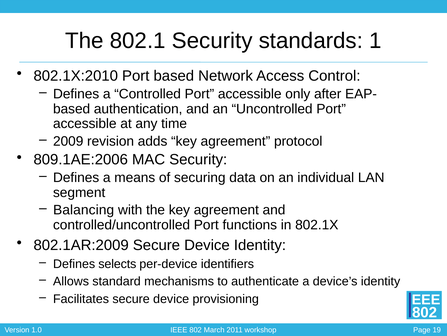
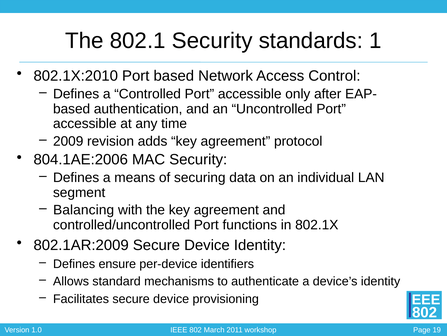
809.1AE:2006: 809.1AE:2006 -> 804.1AE:2006
selects: selects -> ensure
